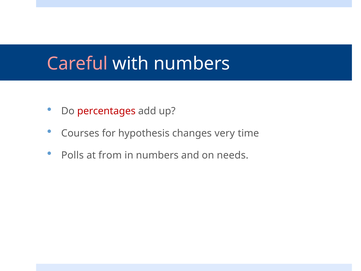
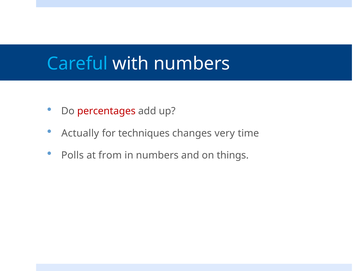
Careful colour: pink -> light blue
Courses: Courses -> Actually
hypothesis: hypothesis -> techniques
needs: needs -> things
